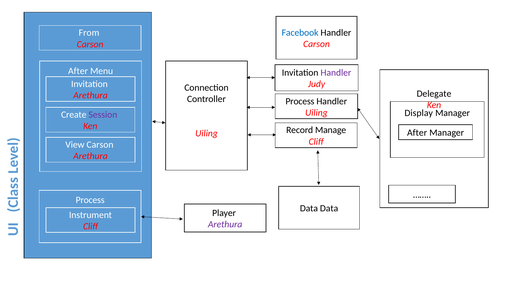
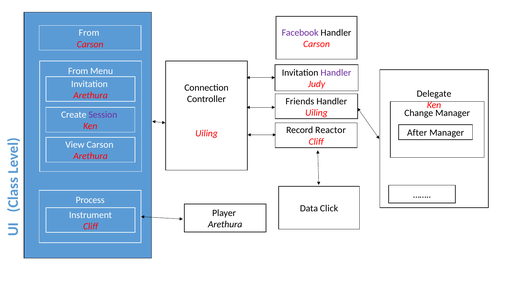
Facebook colour: blue -> purple
After at (78, 71): After -> From
Process at (300, 101): Process -> Friends
Display: Display -> Change
Manage: Manage -> Reactor
Data Data: Data -> Click
Arethura at (225, 224) colour: purple -> black
